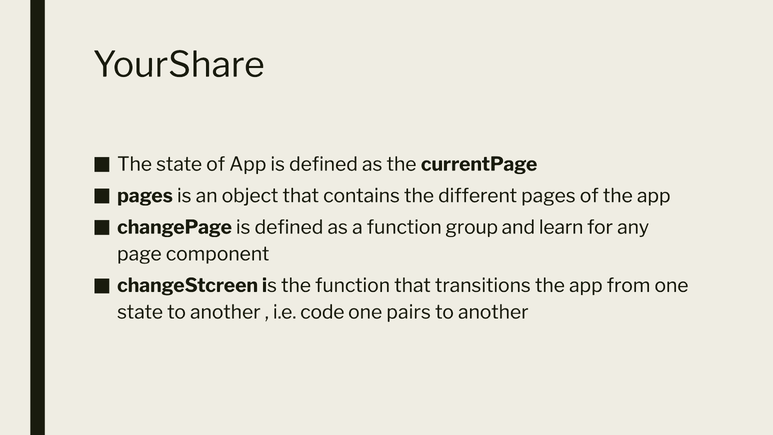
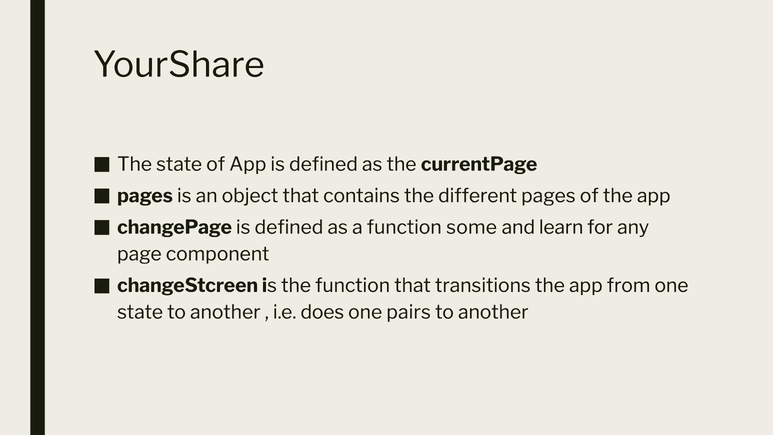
group: group -> some
code: code -> does
